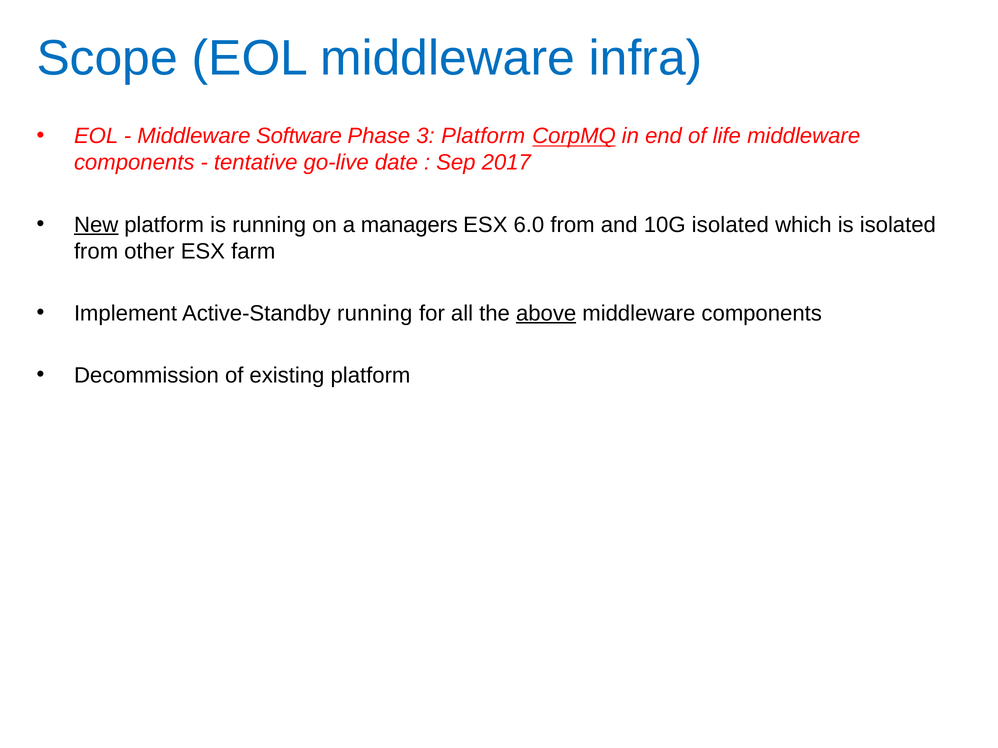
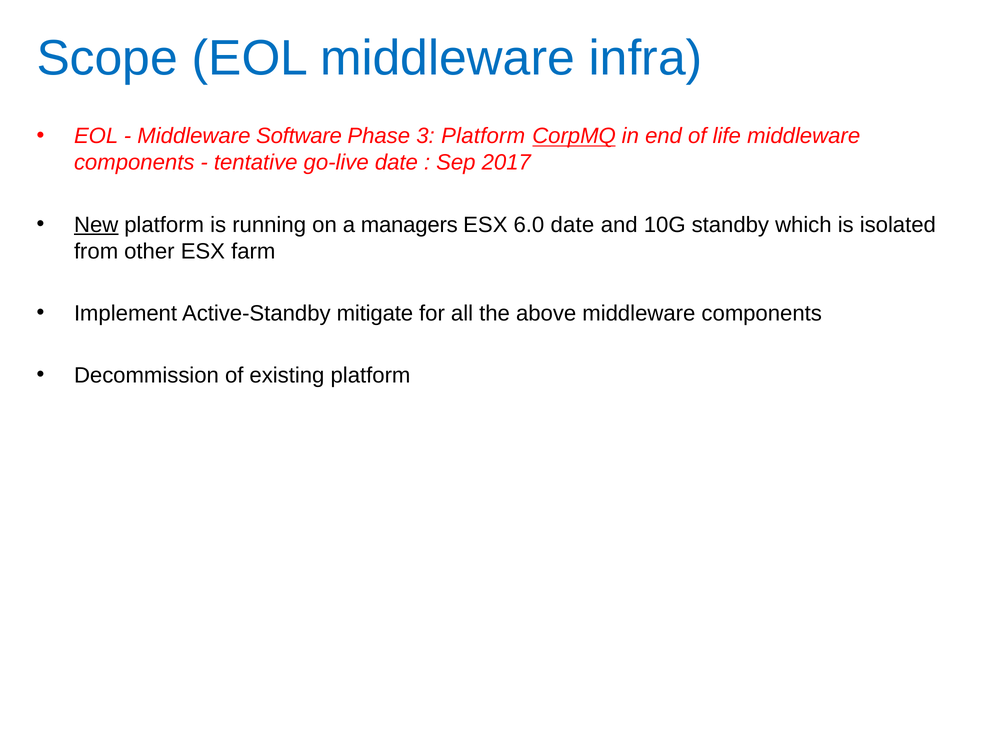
6.0 from: from -> date
10G isolated: isolated -> standby
Active-Standby running: running -> mitigate
above underline: present -> none
